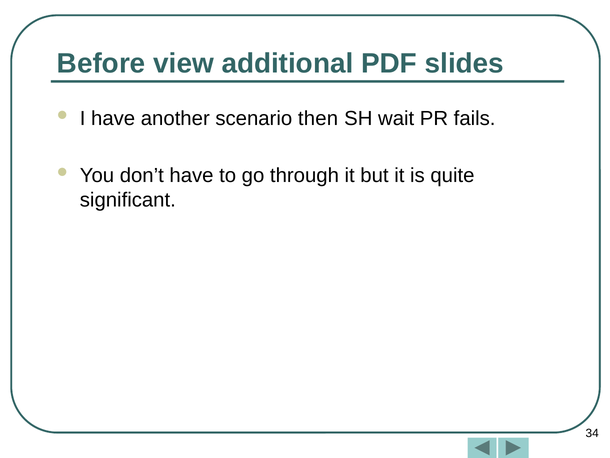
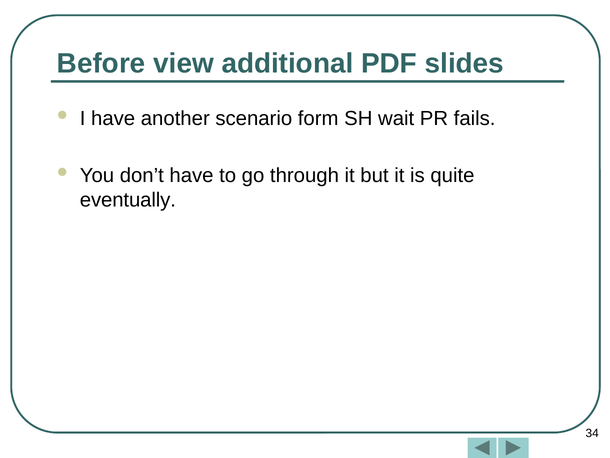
then: then -> form
significant: significant -> eventually
